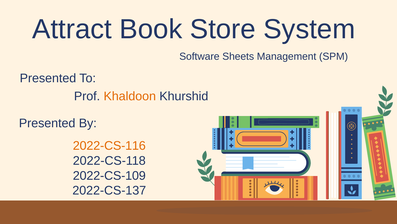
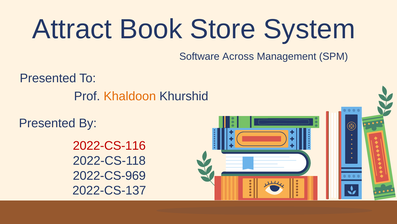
Sheets: Sheets -> Across
2022-CS-116 colour: orange -> red
2022-CS-109: 2022-CS-109 -> 2022-CS-969
